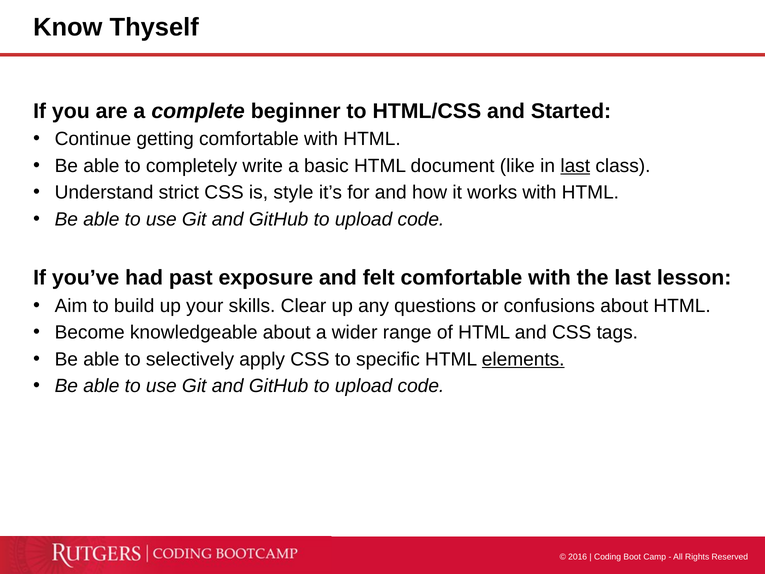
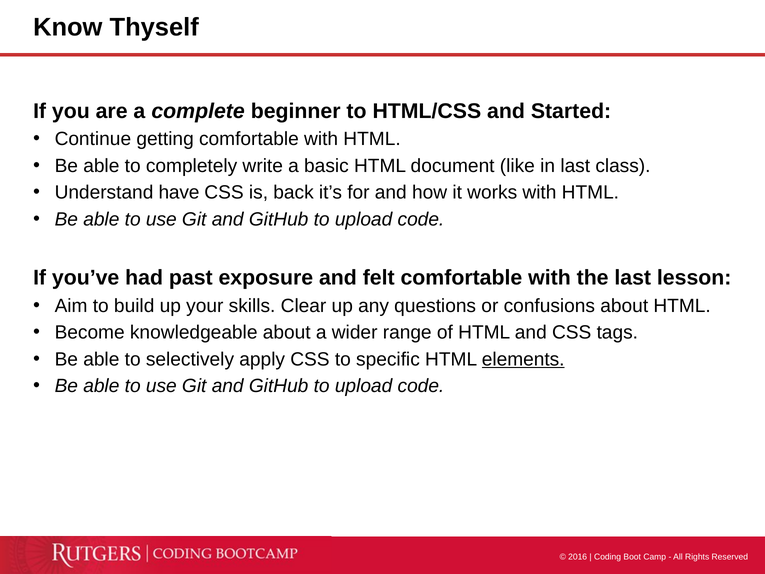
last at (575, 166) underline: present -> none
strict: strict -> have
style: style -> back
